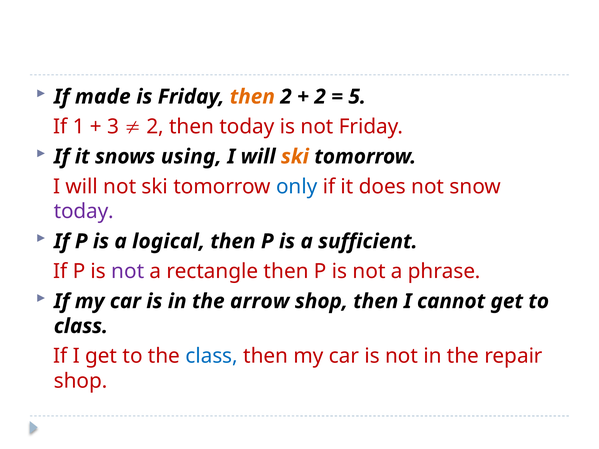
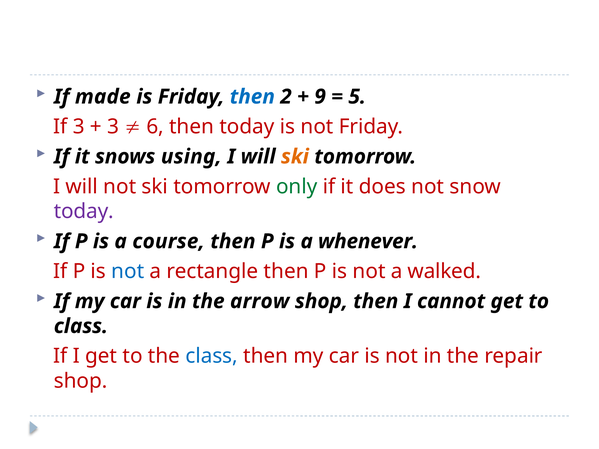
then at (252, 97) colour: orange -> blue
2 at (320, 97): 2 -> 9
If 1: 1 -> 3
2 at (155, 127): 2 -> 6
only colour: blue -> green
logical: logical -> course
sufficient: sufficient -> whenever
not at (128, 271) colour: purple -> blue
phrase: phrase -> walked
